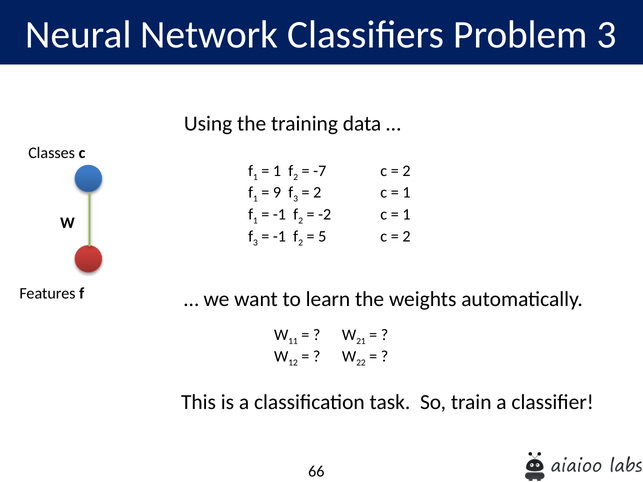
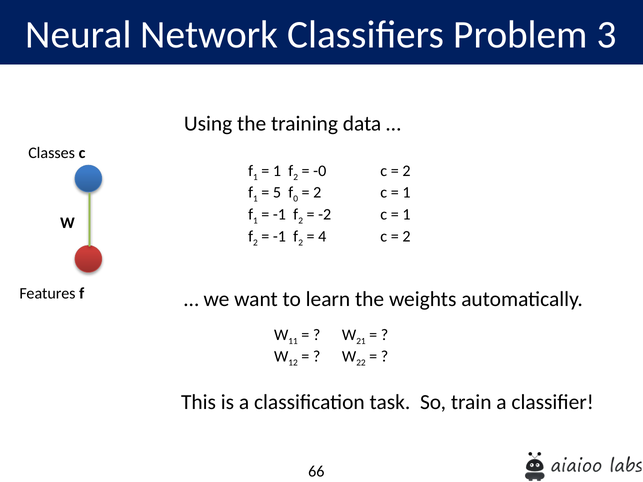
-7: -7 -> -0
9: 9 -> 5
3 at (296, 199): 3 -> 0
3 at (255, 243): 3 -> 2
5: 5 -> 4
